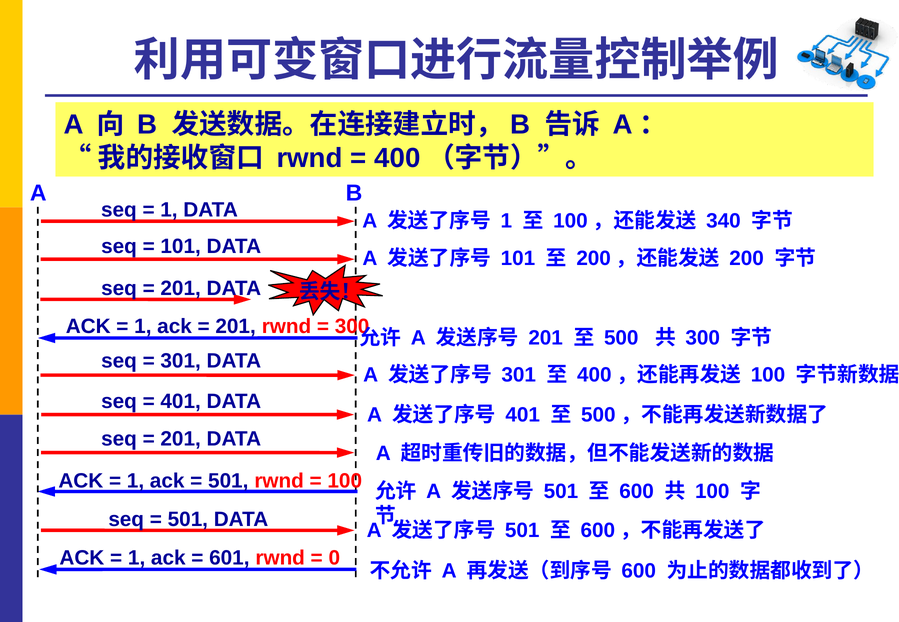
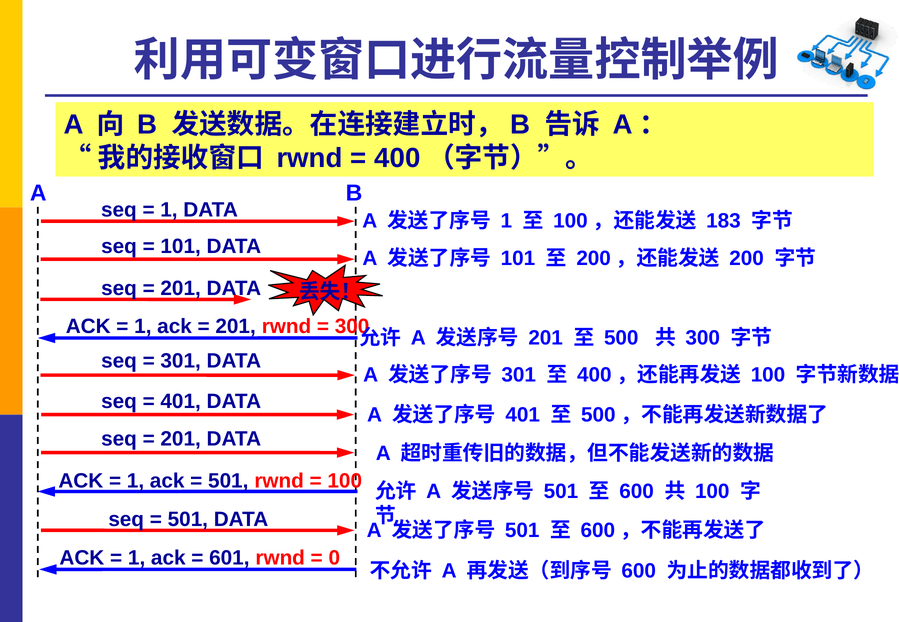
340: 340 -> 183
